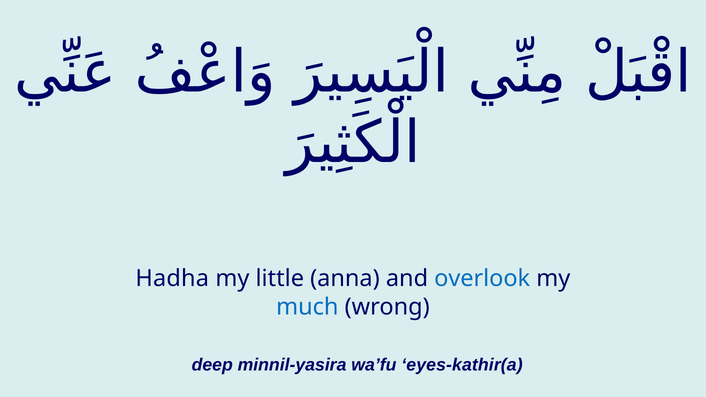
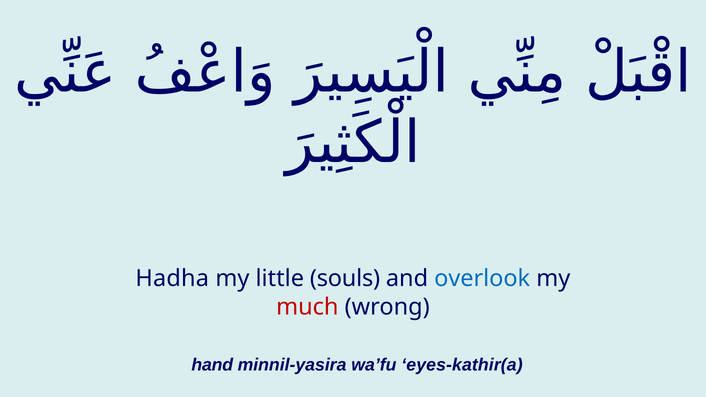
anna: anna -> souls
much colour: blue -> red
deep: deep -> hand
